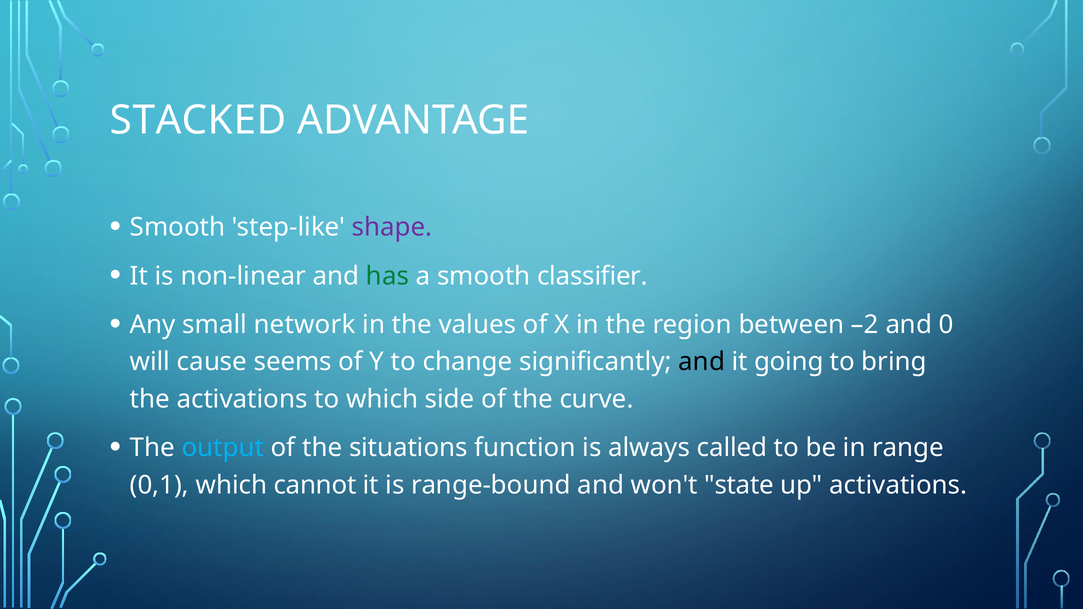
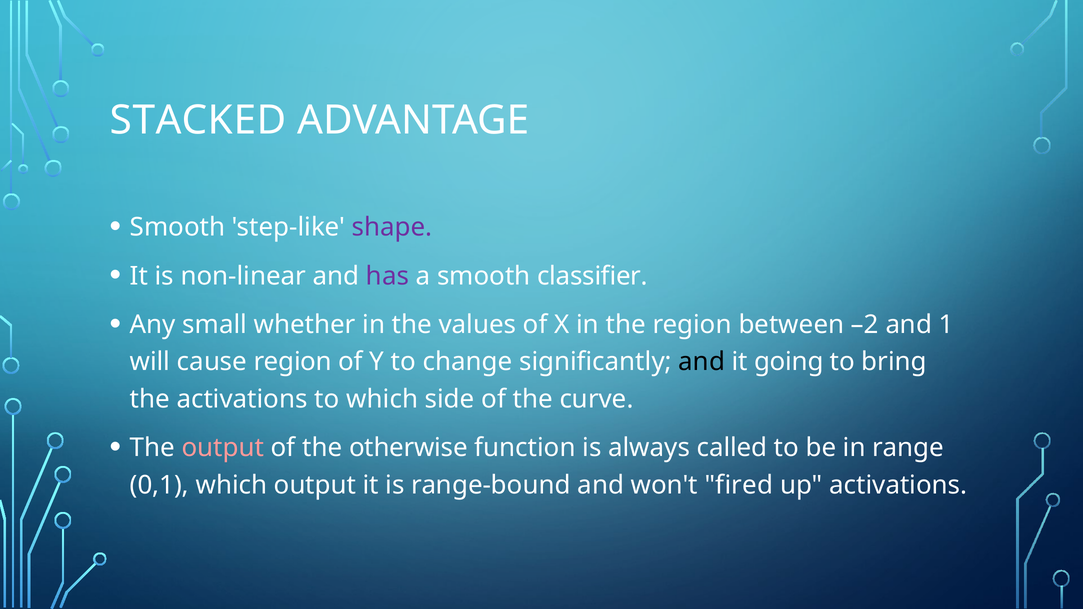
has colour: green -> purple
network: network -> whether
0: 0 -> 1
cause seems: seems -> region
output at (223, 448) colour: light blue -> pink
situations: situations -> otherwise
which cannot: cannot -> output
state: state -> fired
